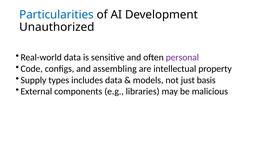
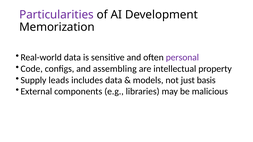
Particularities colour: blue -> purple
Unauthorized: Unauthorized -> Memorization
types: types -> leads
